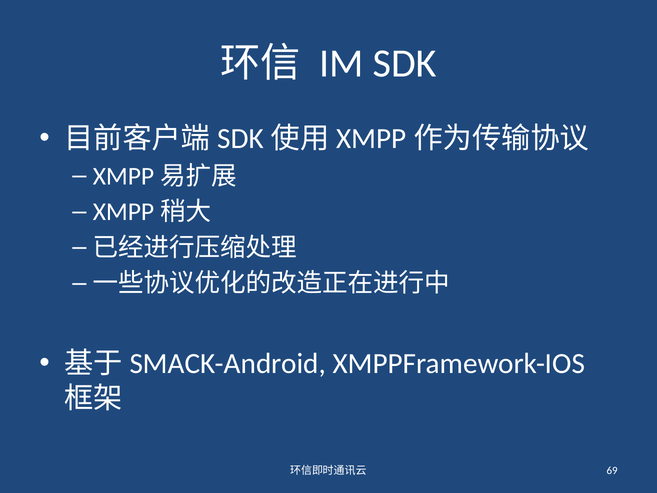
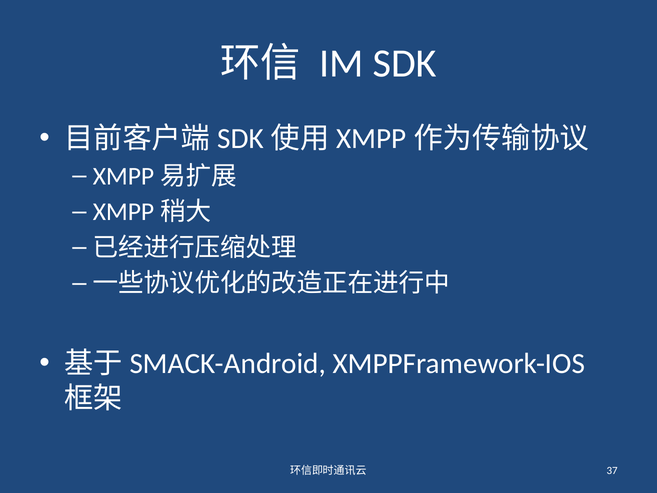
69: 69 -> 37
